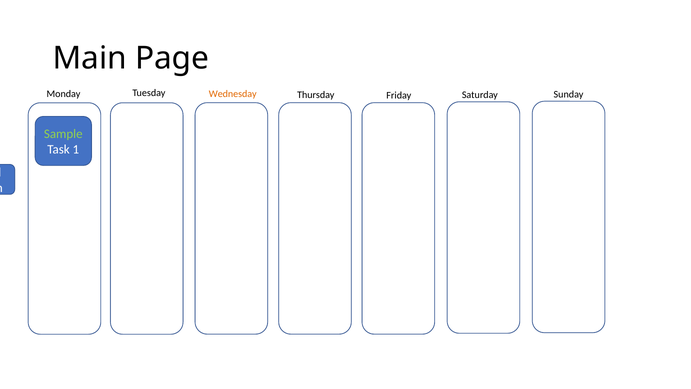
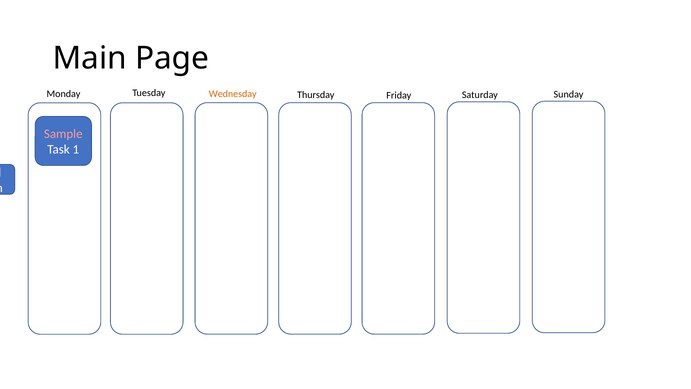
Sample colour: light green -> pink
